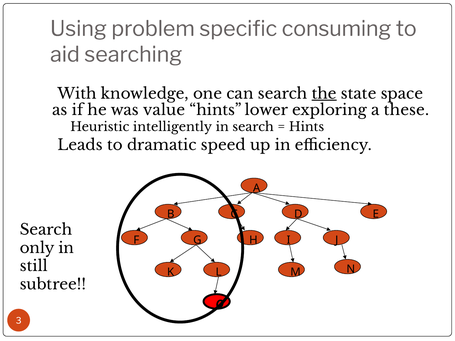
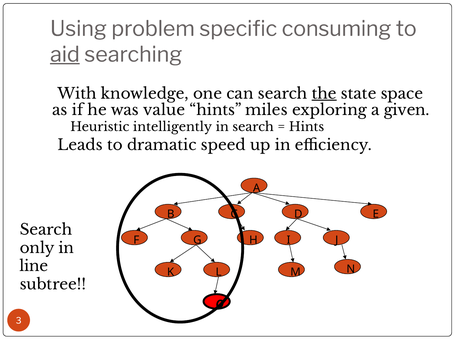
aid underline: none -> present
lower: lower -> miles
these: these -> given
still: still -> line
